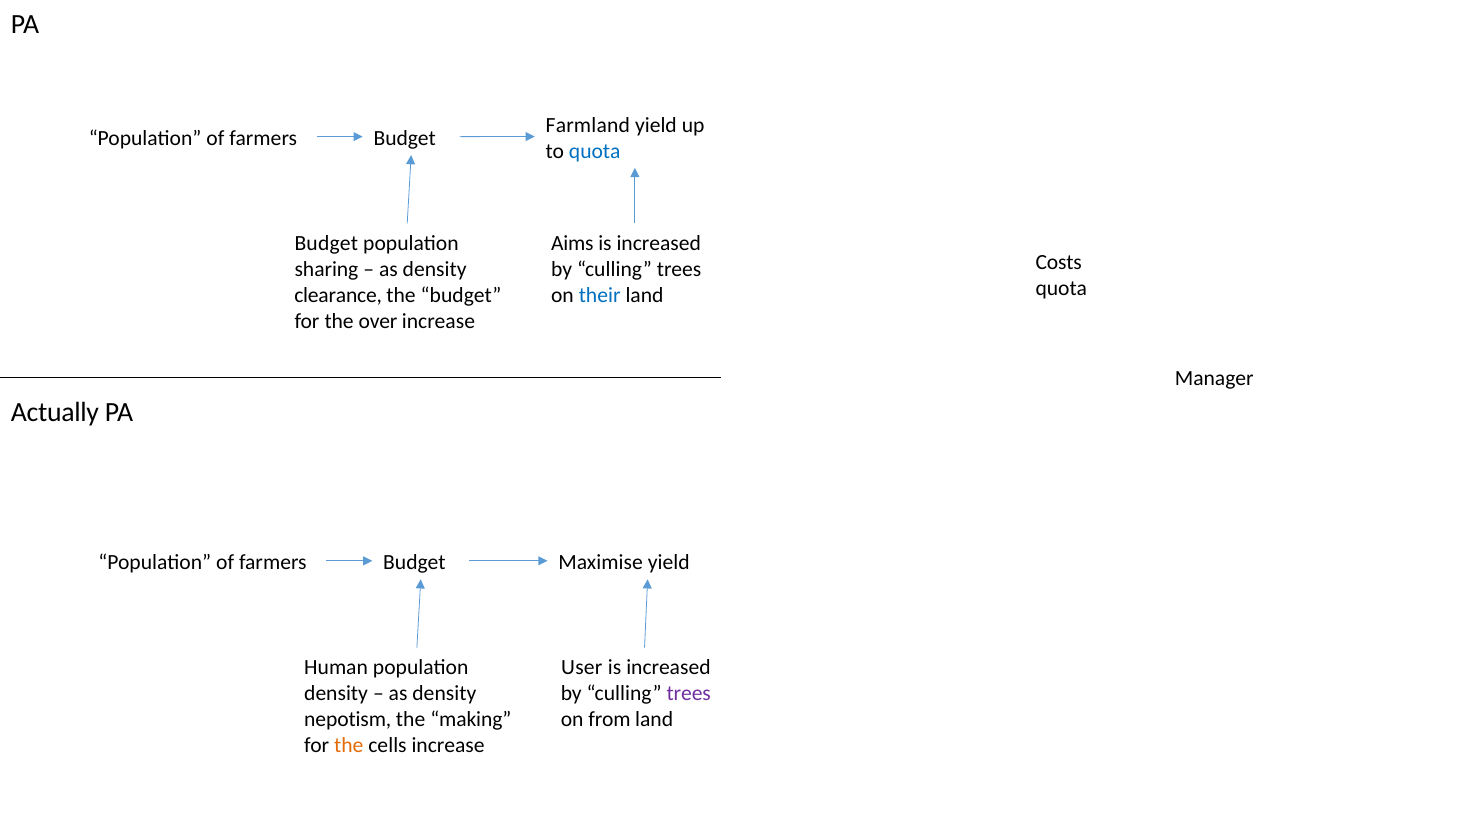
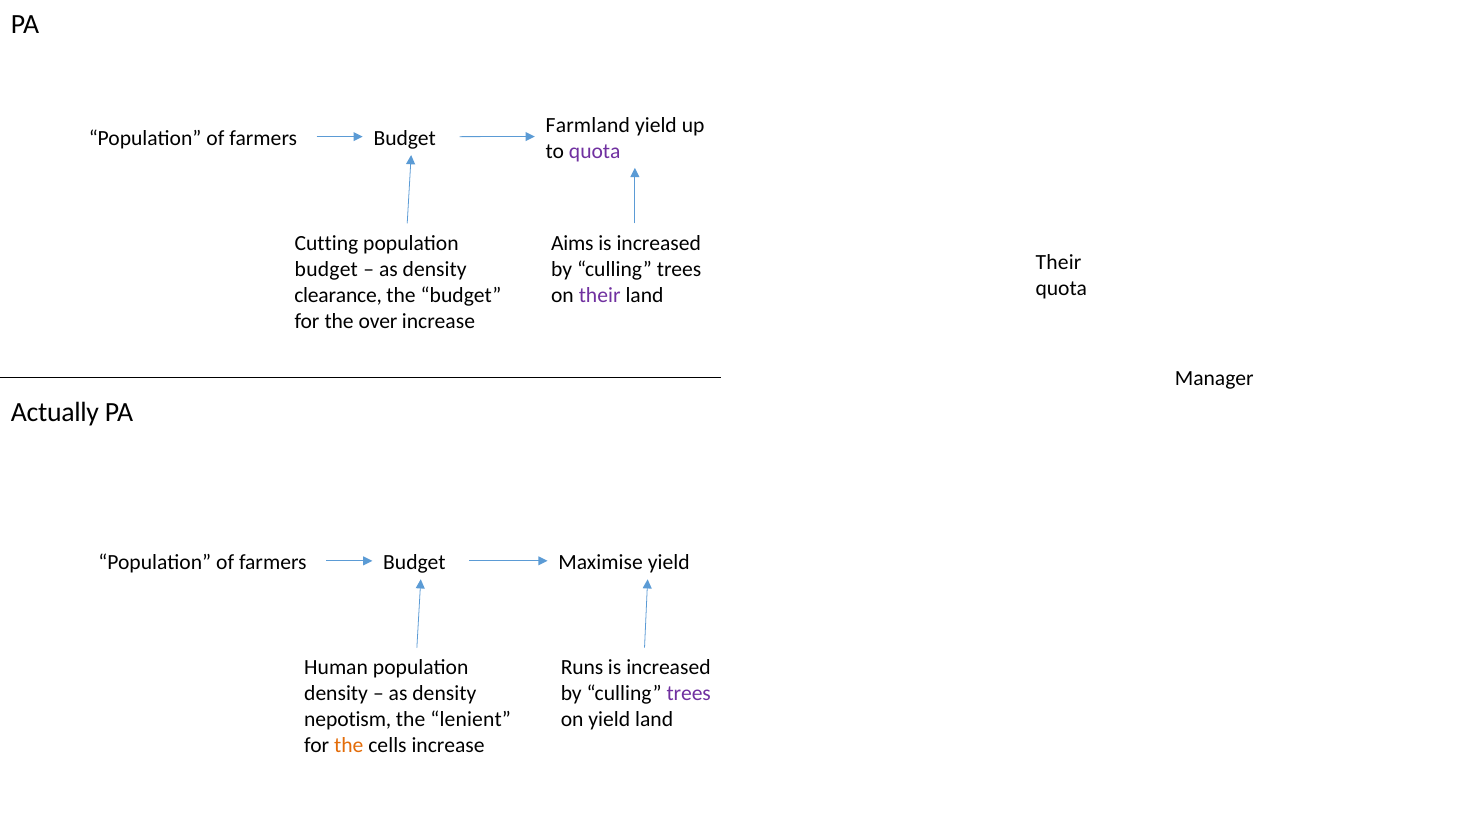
quota at (595, 151) colour: blue -> purple
Budget at (326, 243): Budget -> Cutting
Costs at (1059, 262): Costs -> Their
sharing at (326, 269): sharing -> budget
their at (600, 295) colour: blue -> purple
User: User -> Runs
making: making -> lenient
on from: from -> yield
